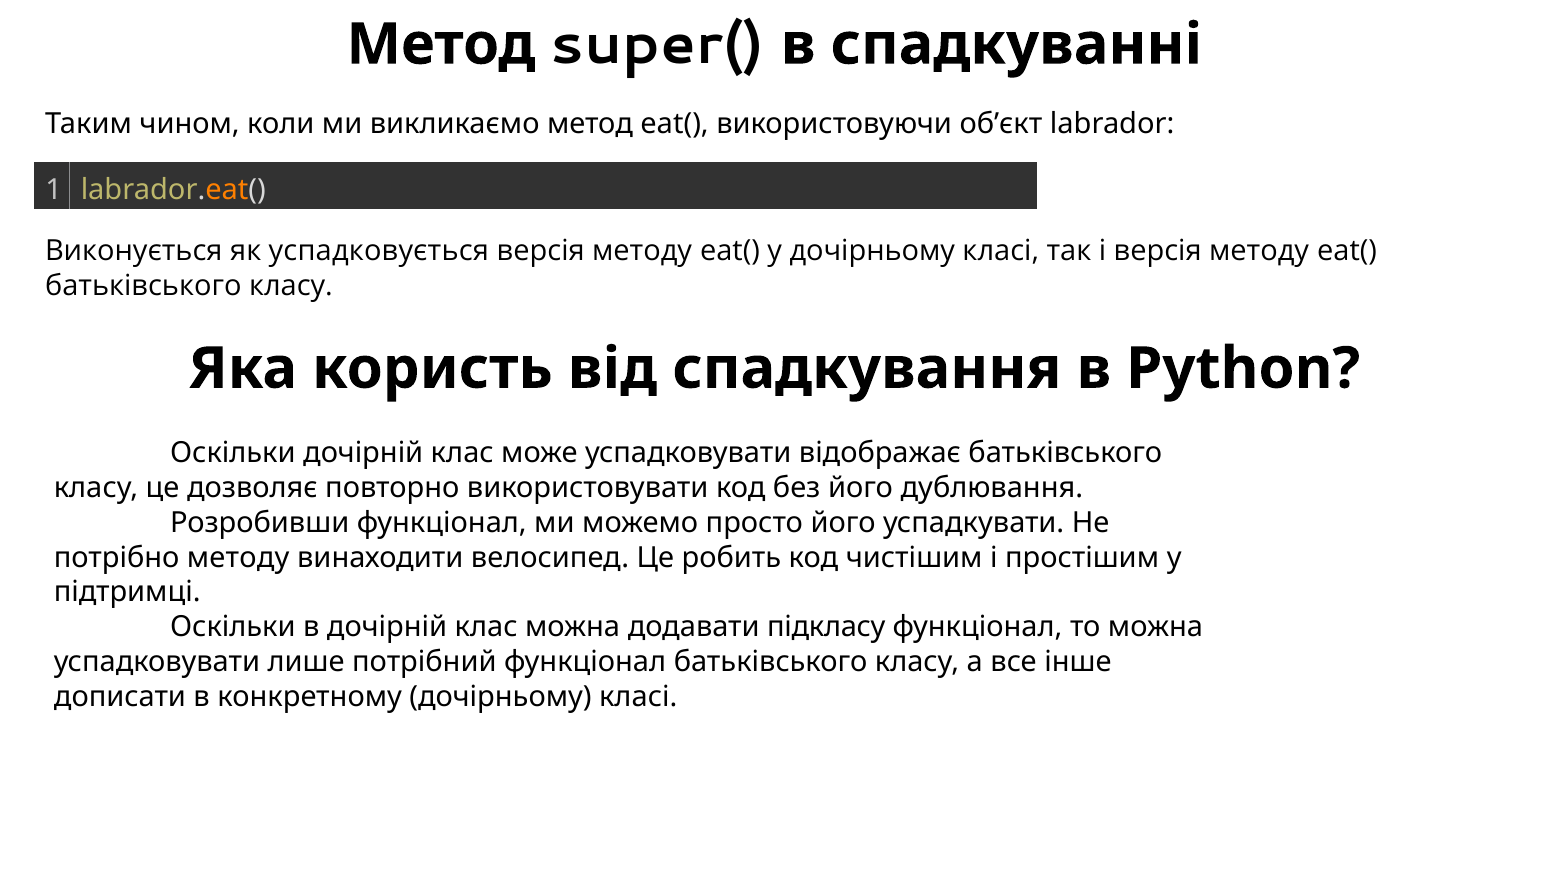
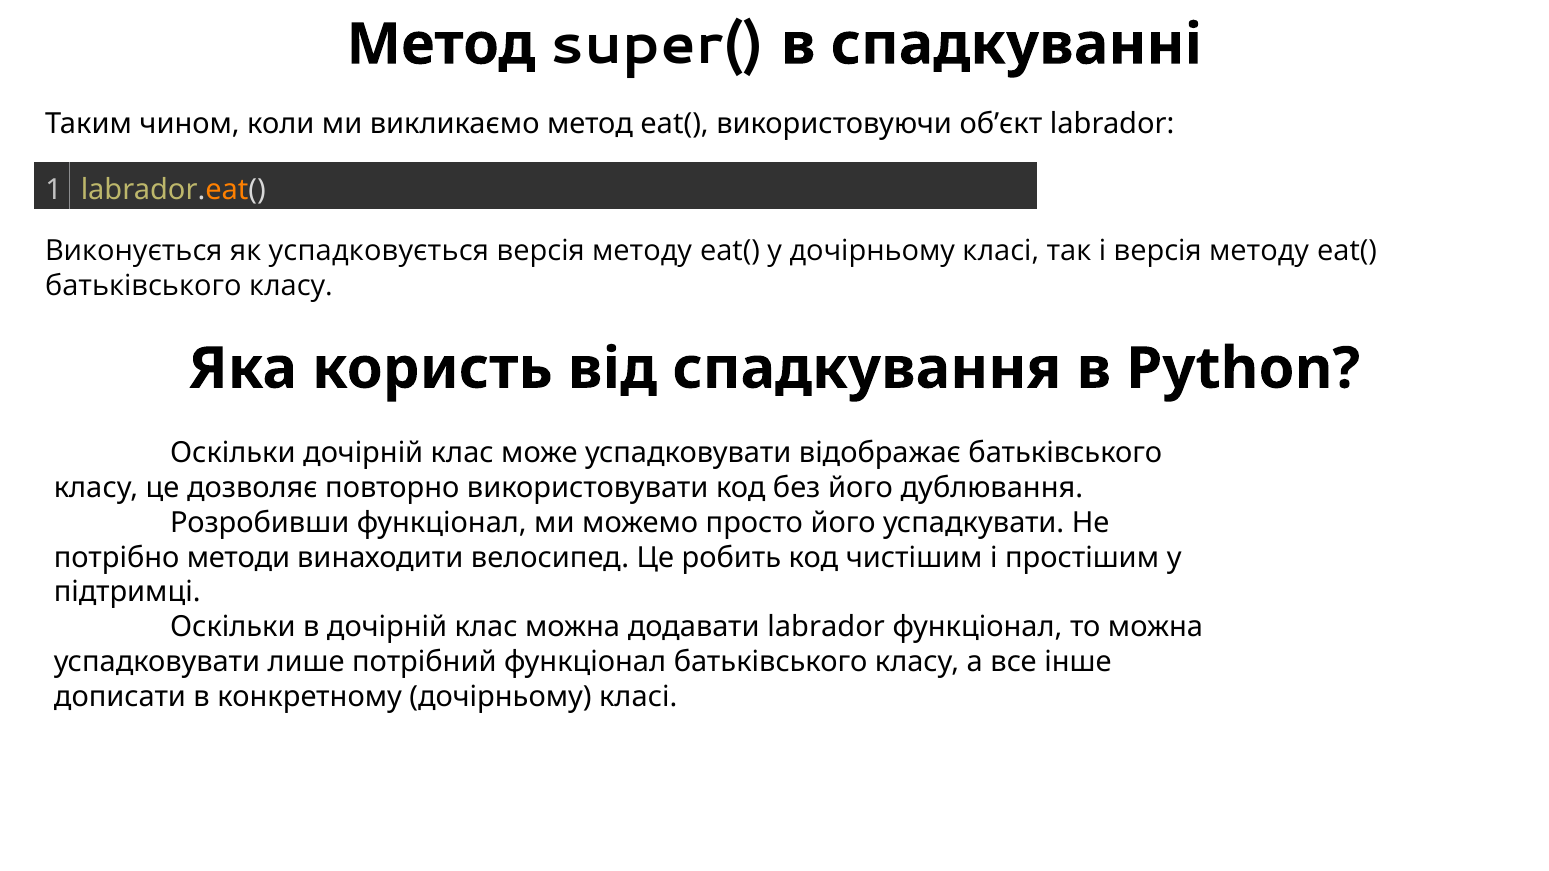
потрібно методу: методу -> методи
додавати підкласу: підкласу -> labrador
